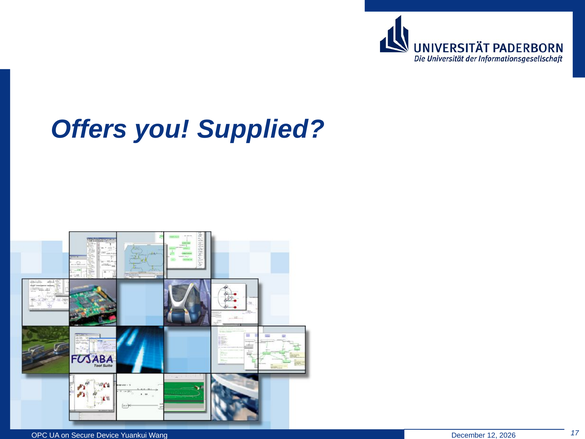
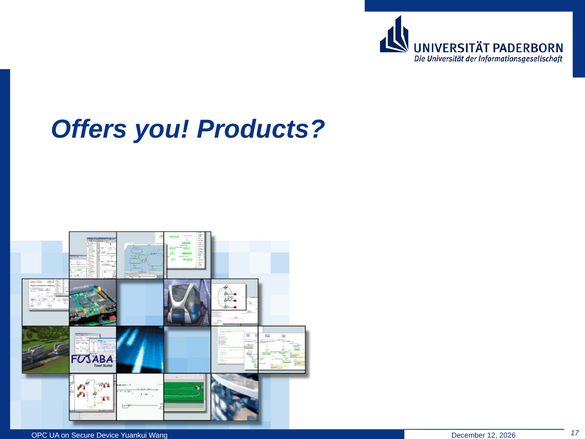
Supplied: Supplied -> Products
